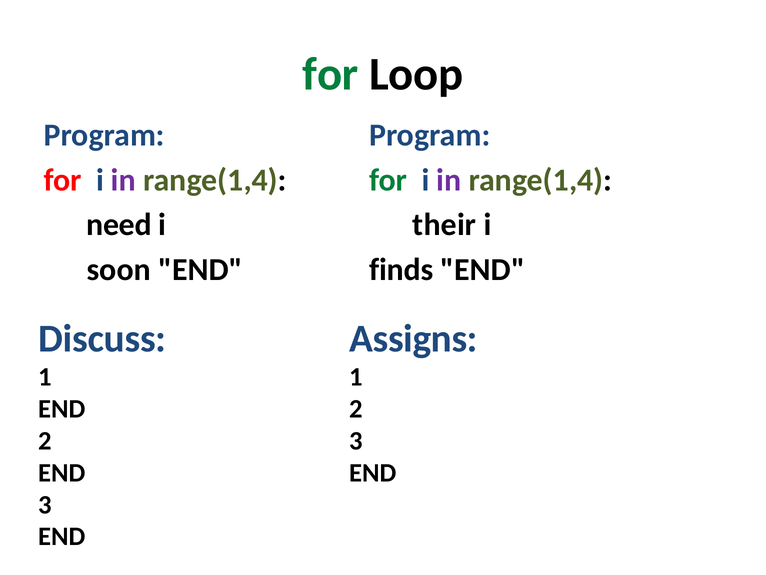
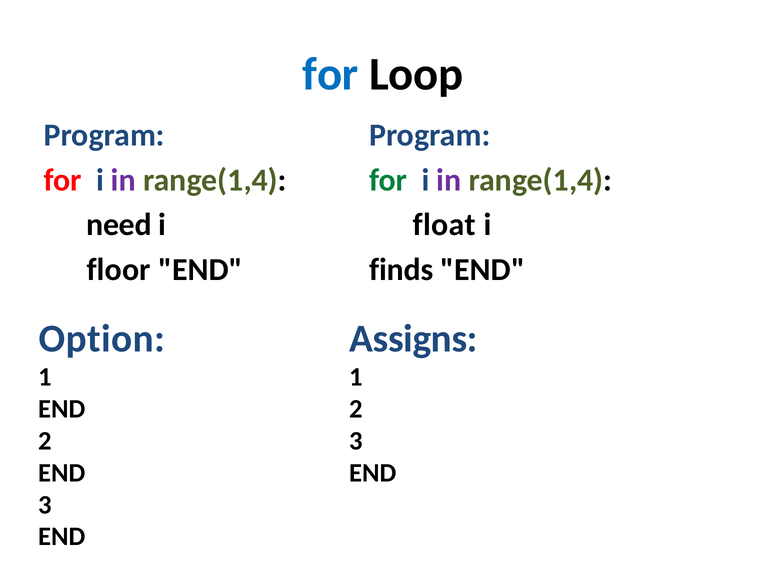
for at (331, 74) colour: green -> blue
their: their -> float
soon: soon -> floor
Discuss: Discuss -> Option
